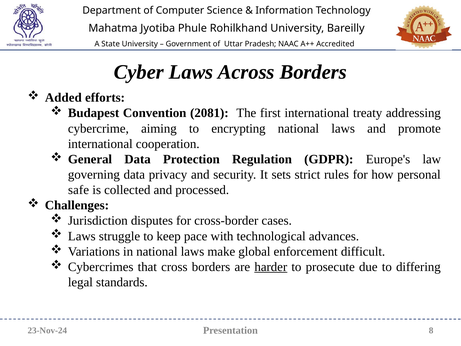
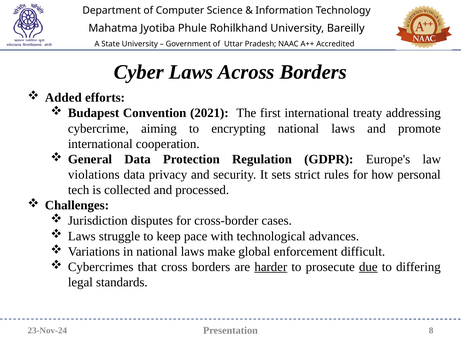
2081: 2081 -> 2021
governing: governing -> violations
safe: safe -> tech
due underline: none -> present
